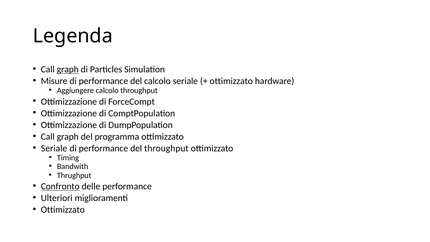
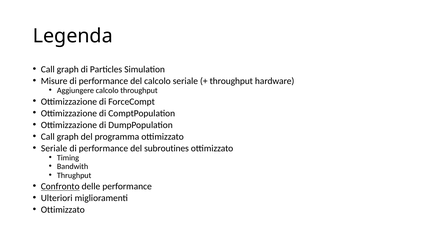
graph at (68, 69) underline: present -> none
ottimizzato at (231, 81): ottimizzato -> throughput
del throughput: throughput -> subroutines
